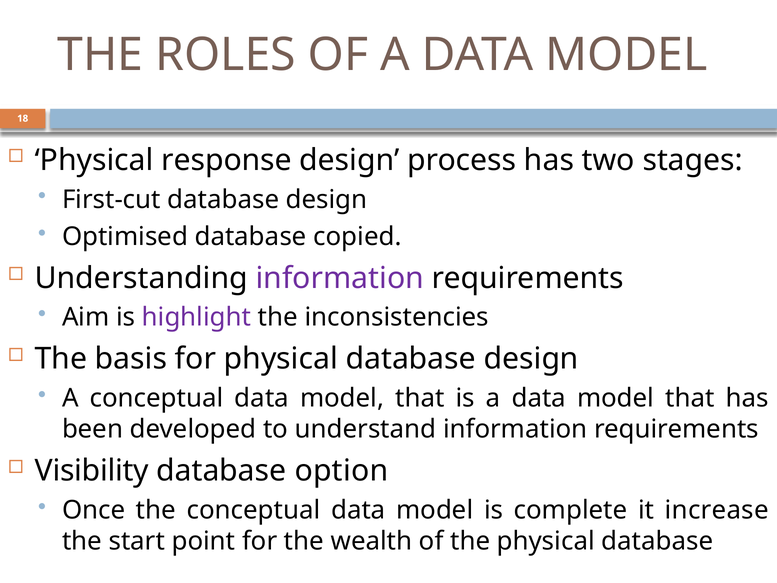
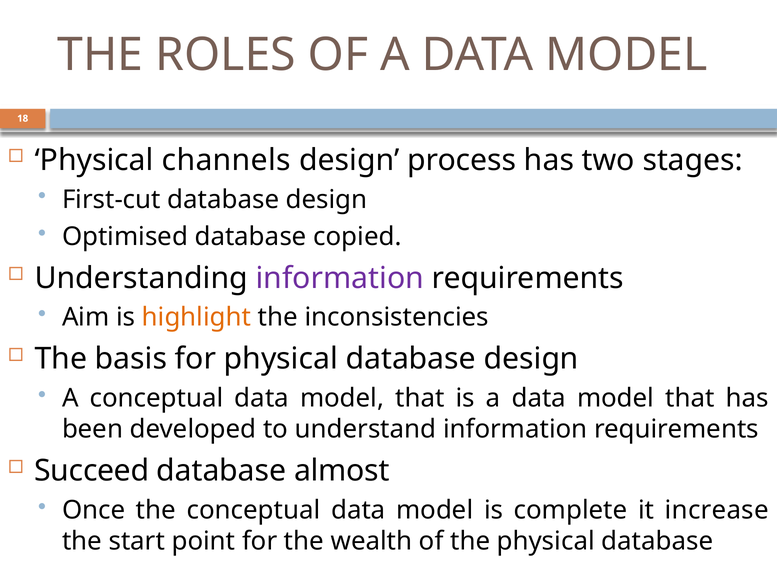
response: response -> channels
highlight colour: purple -> orange
Visibility: Visibility -> Succeed
option: option -> almost
